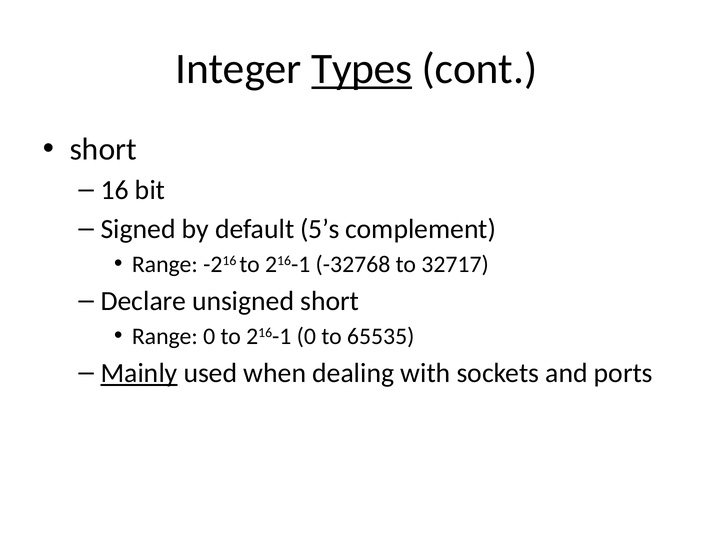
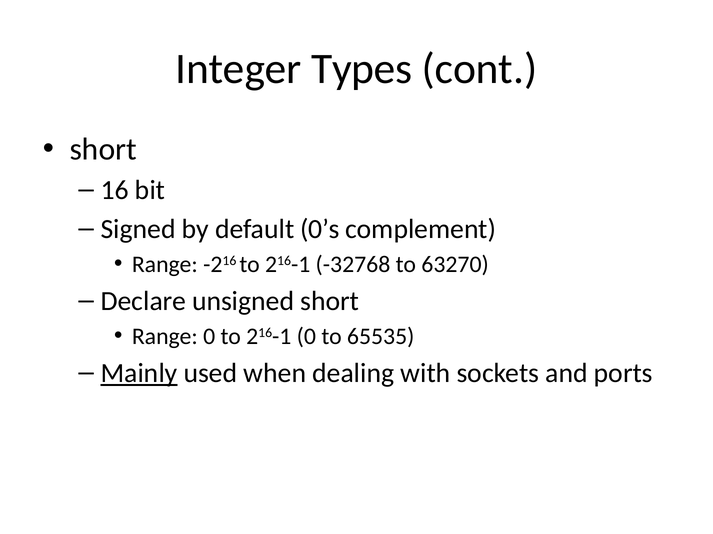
Types underline: present -> none
5’s: 5’s -> 0’s
32717: 32717 -> 63270
